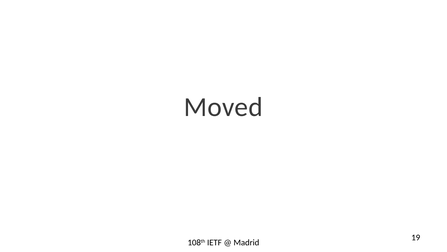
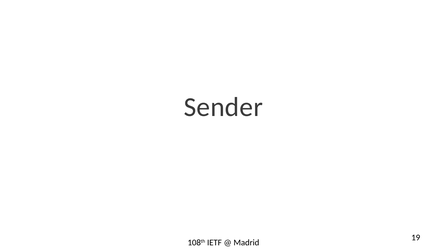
Moved: Moved -> Sender
